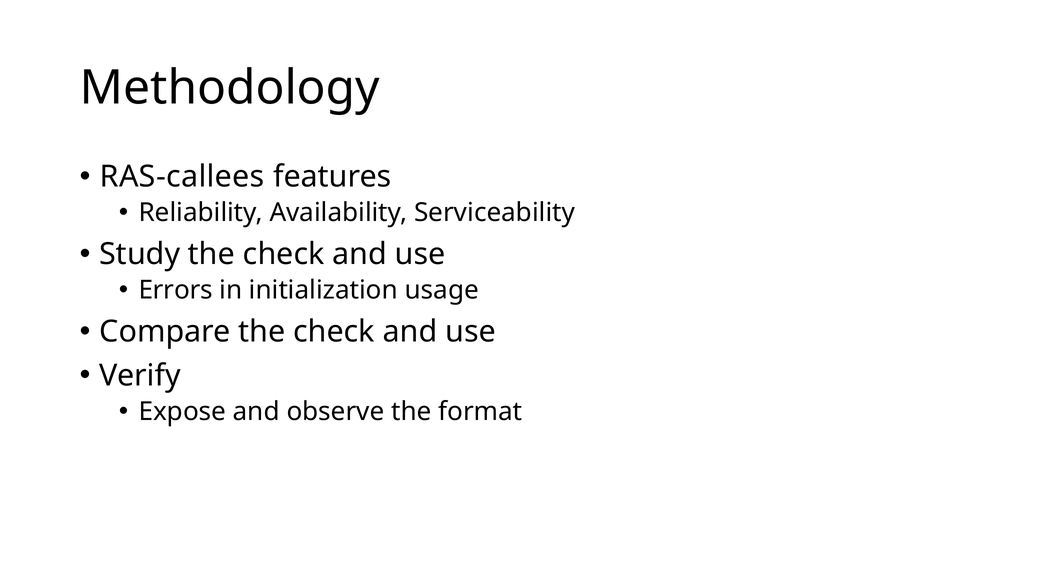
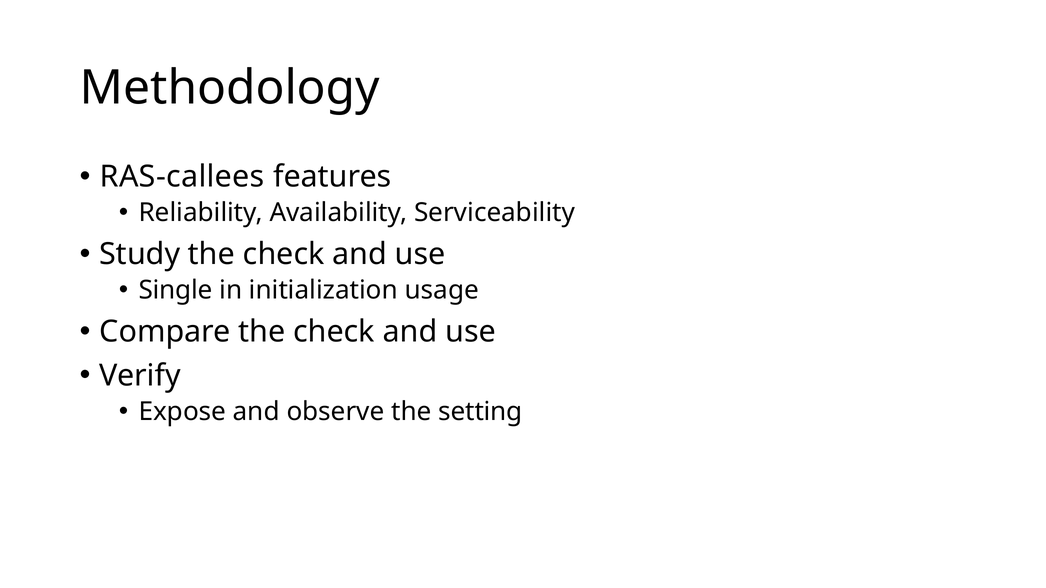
Errors: Errors -> Single
format: format -> setting
